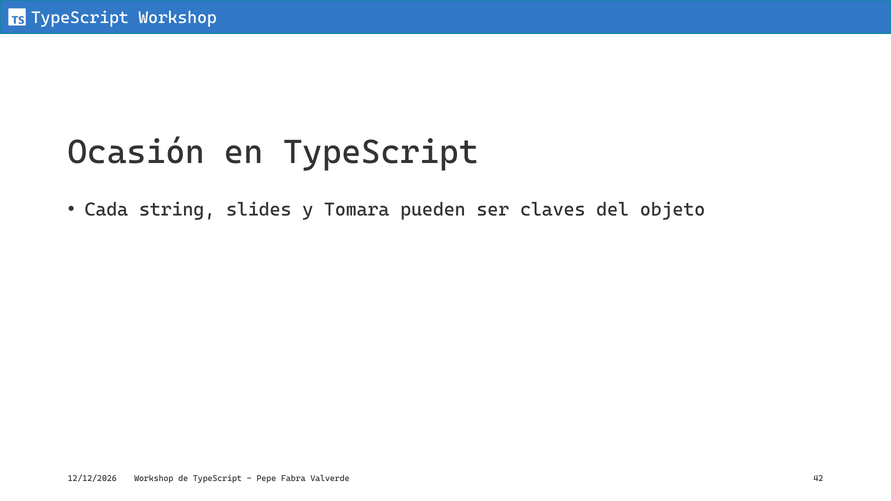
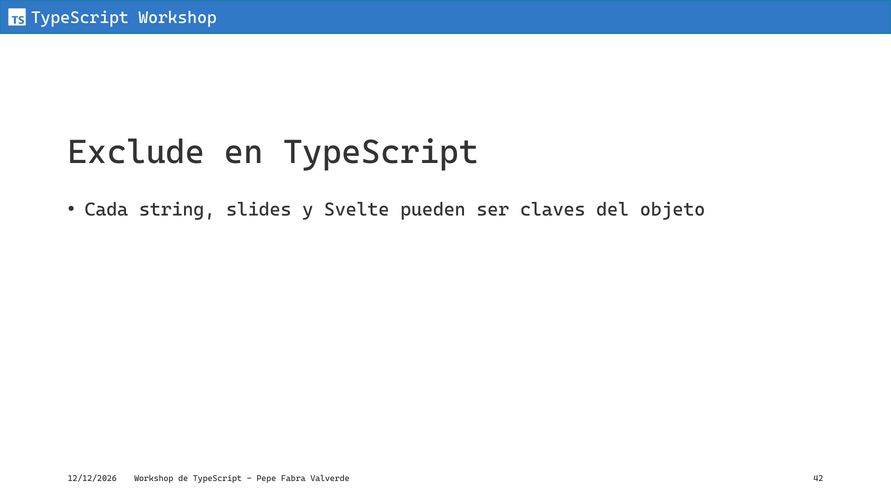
Ocasión: Ocasión -> Exclude
Tomara: Tomara -> Svelte
